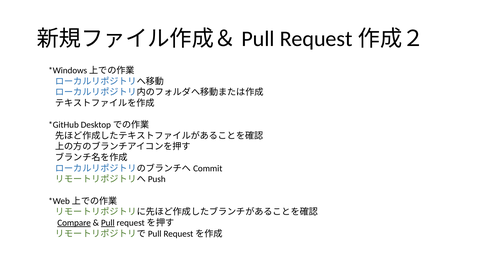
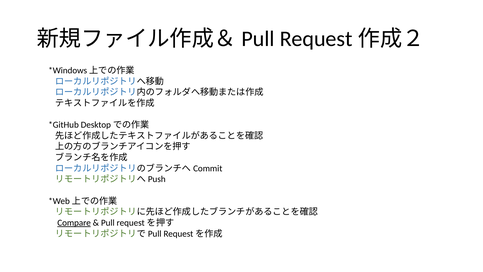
Pull underline: present -> none
